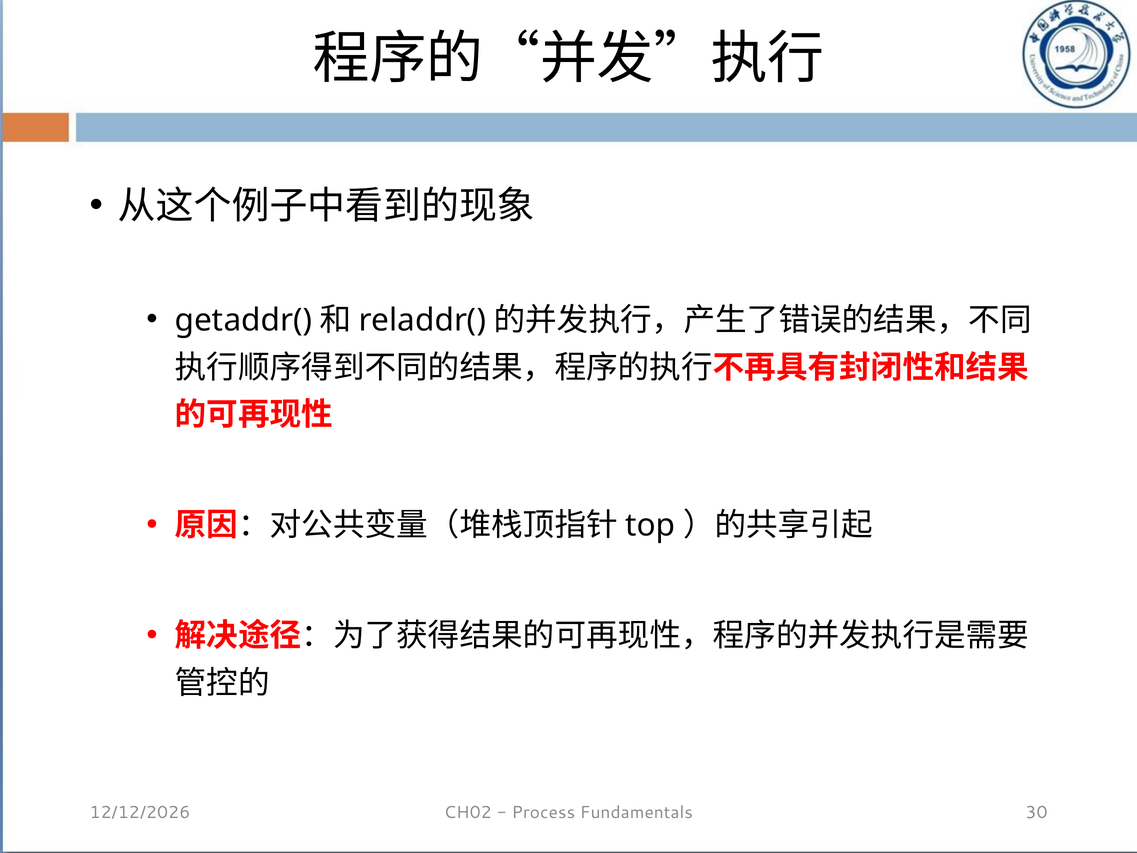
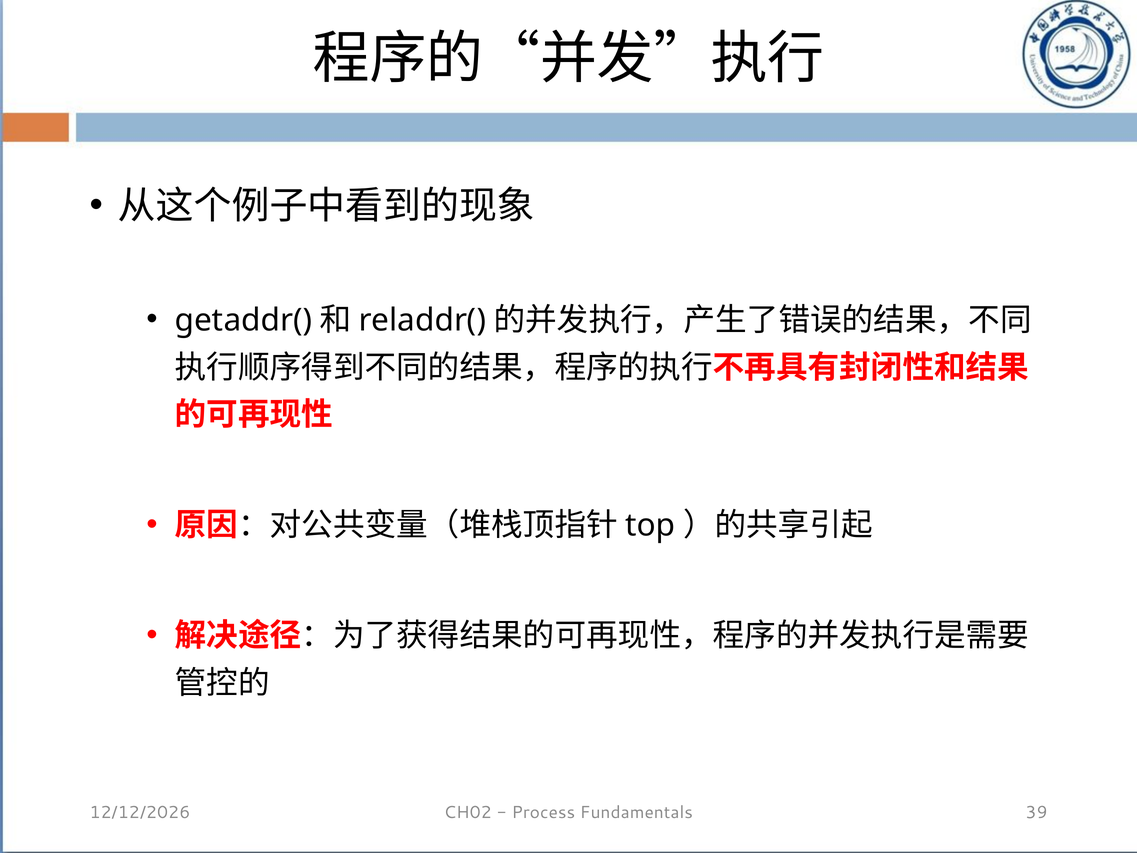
30: 30 -> 39
